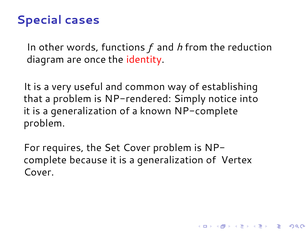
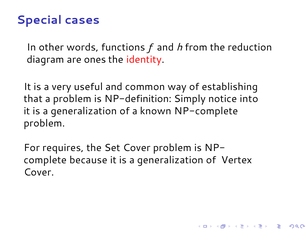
once: once -> ones
NP-rendered: NP-rendered -> NP-deﬁnition
